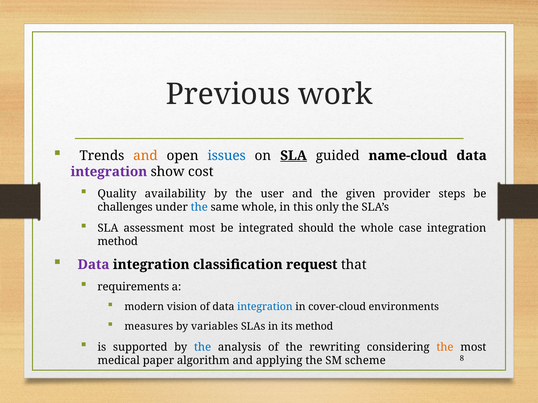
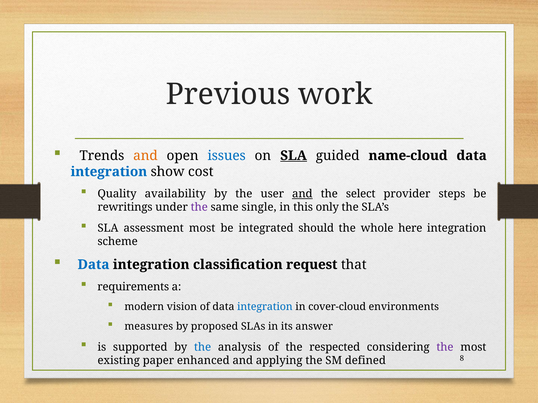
integration at (109, 172) colour: purple -> blue
and at (302, 194) underline: none -> present
given: given -> select
challenges: challenges -> rewritings
the at (199, 207) colour: blue -> purple
same whole: whole -> single
case: case -> here
method at (118, 242): method -> scheme
Data at (94, 265) colour: purple -> blue
variables: variables -> proposed
its method: method -> answer
rewriting: rewriting -> respected
the at (445, 347) colour: orange -> purple
medical: medical -> existing
algorithm: algorithm -> enhanced
scheme: scheme -> defined
